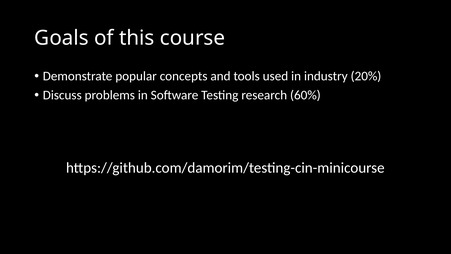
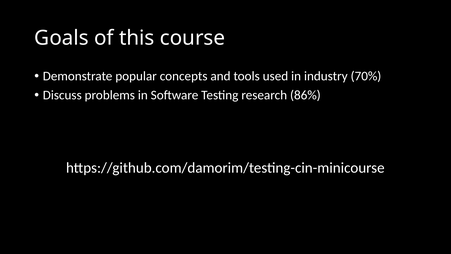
20%: 20% -> 70%
60%: 60% -> 86%
